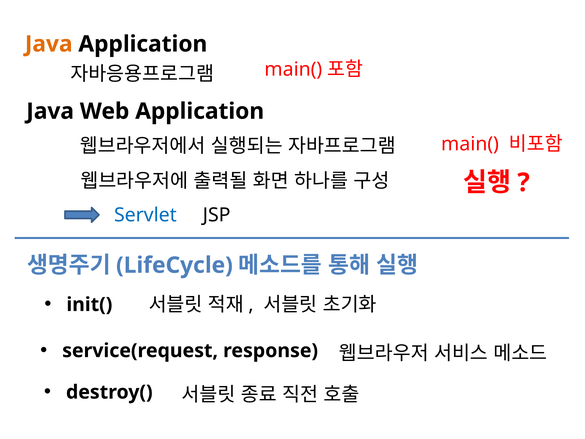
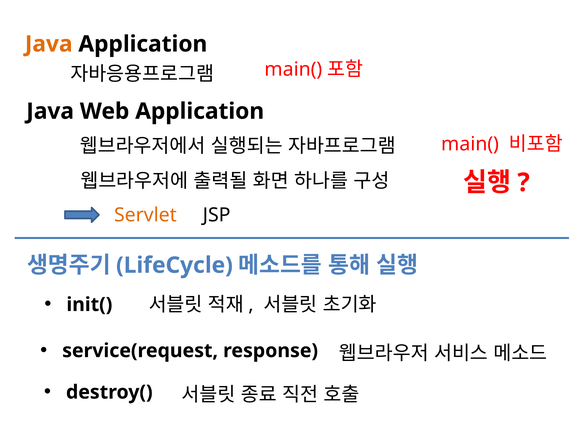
Servlet colour: blue -> orange
